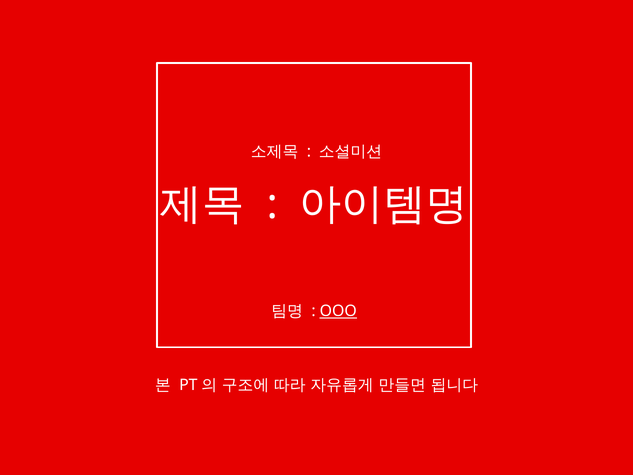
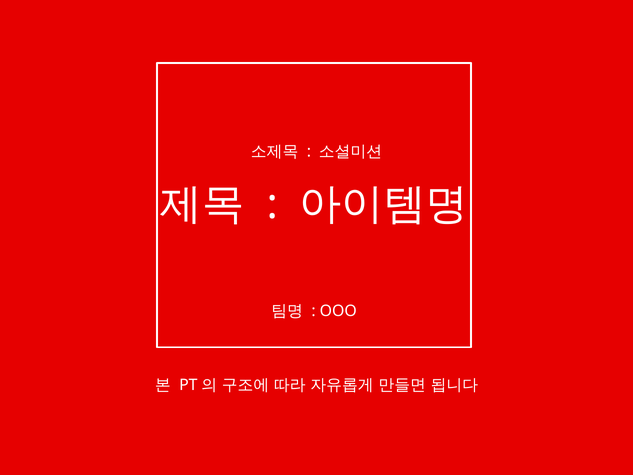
OOO underline: present -> none
